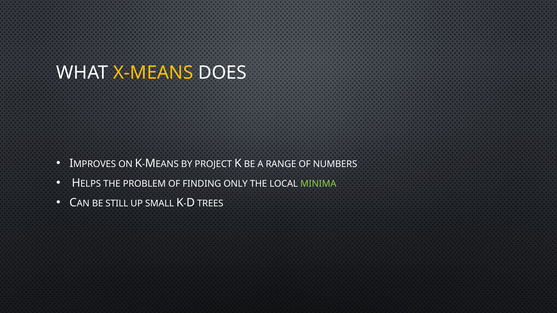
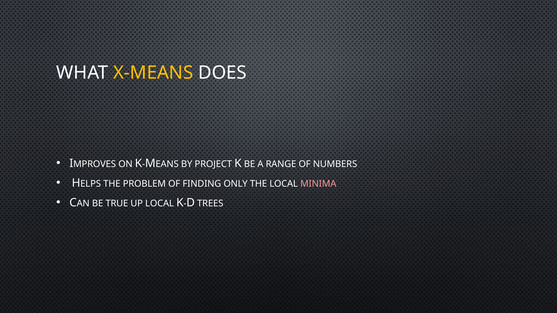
MINIMA colour: light green -> pink
STILL: STILL -> TRUE
UP SMALL: SMALL -> LOCAL
